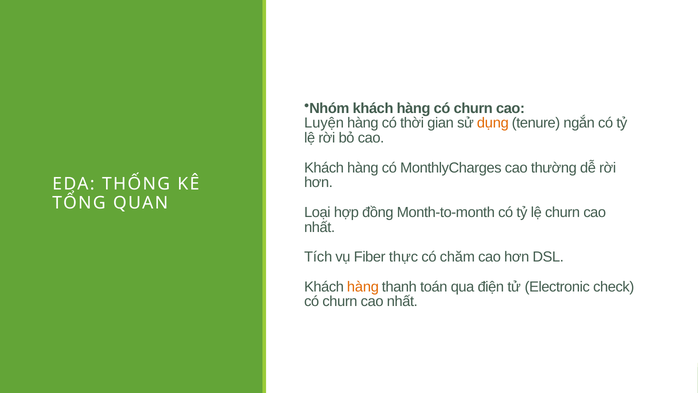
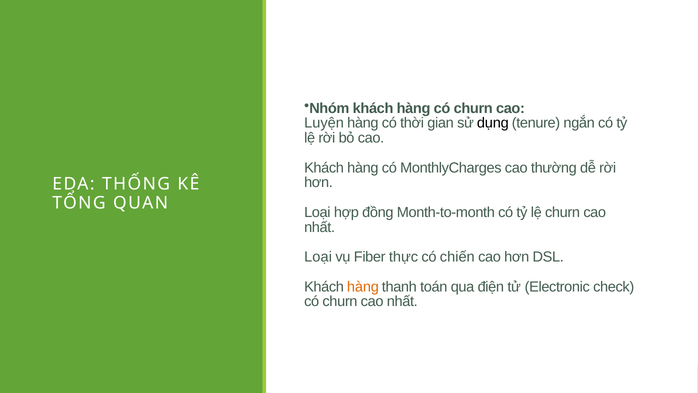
dụng colour: orange -> black
Tích at (318, 257): Tích -> Loại
chăm: chăm -> chiến
